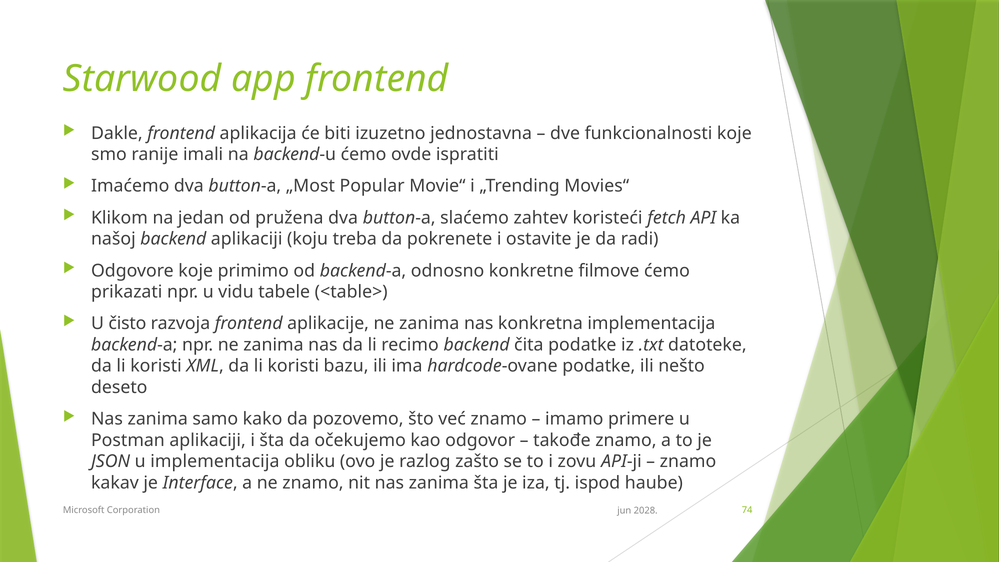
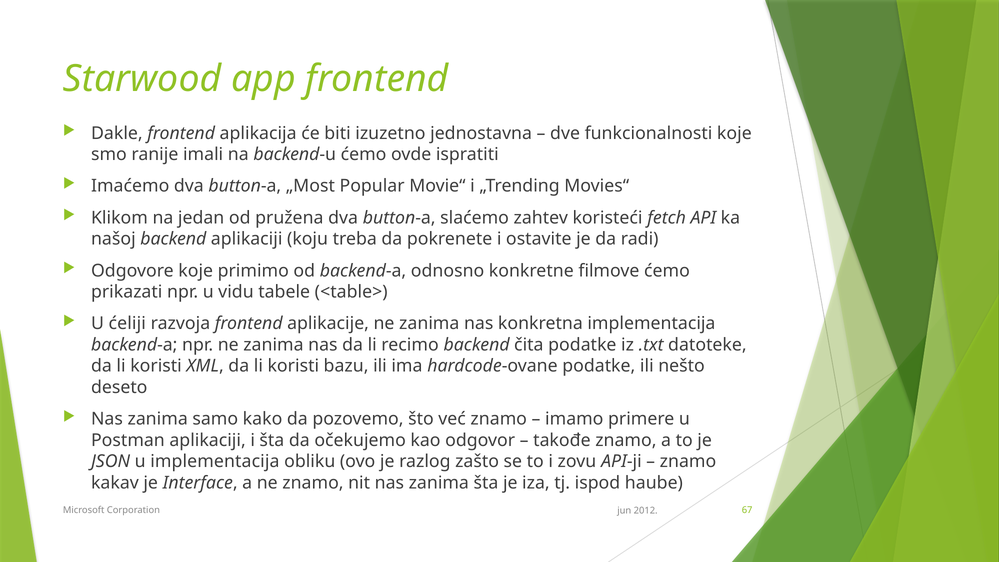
čisto: čisto -> ćeliji
74: 74 -> 67
2028: 2028 -> 2012
